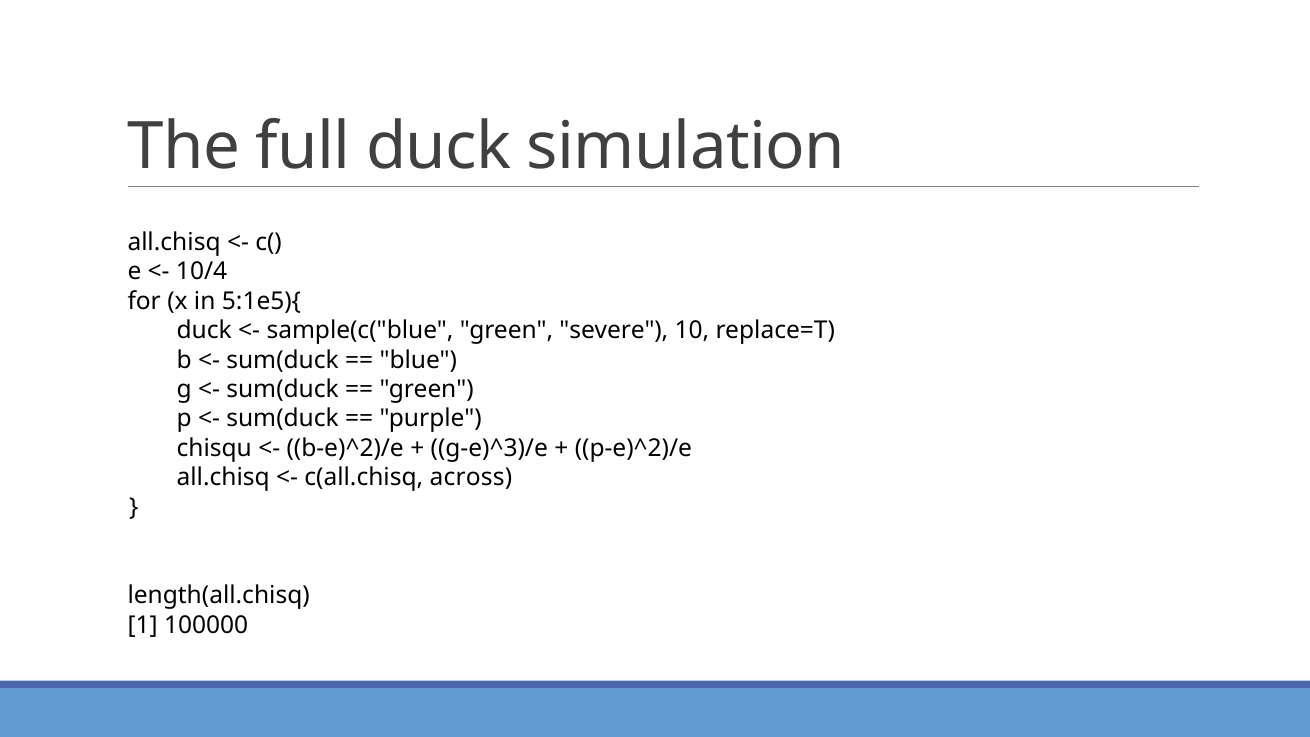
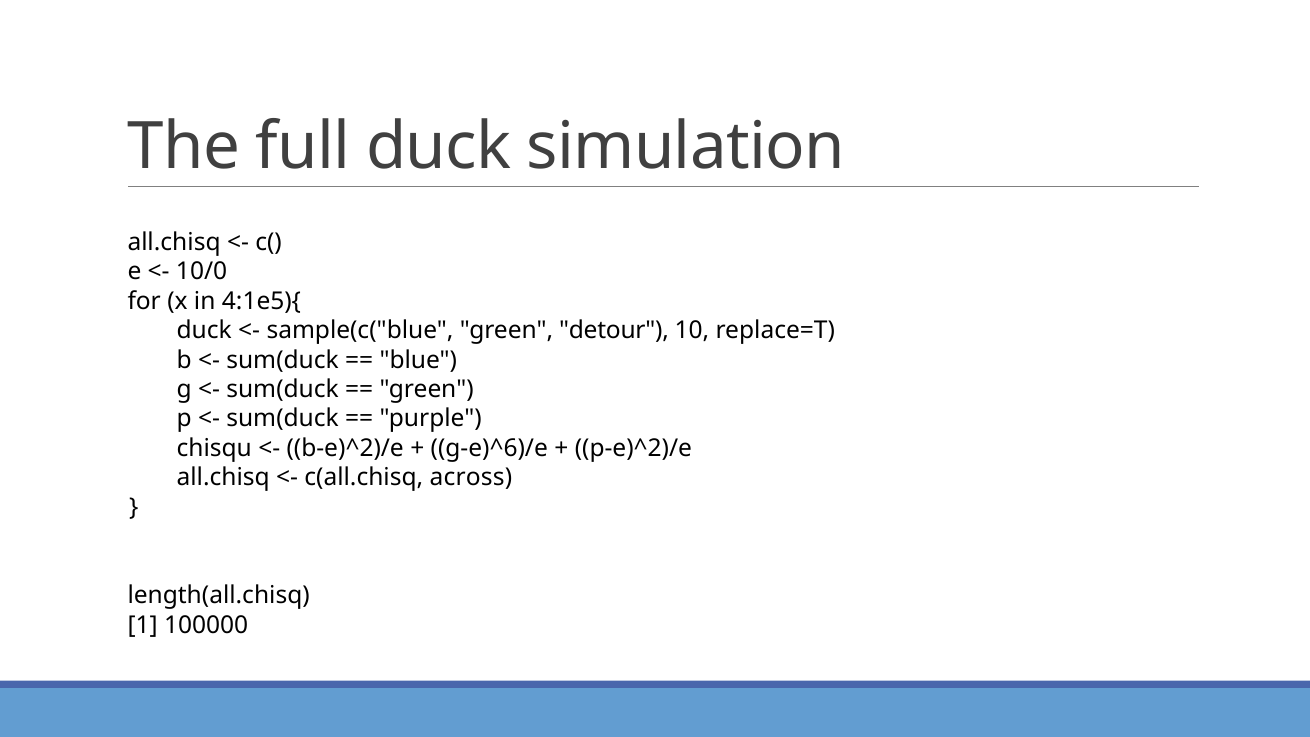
10/4: 10/4 -> 10/0
5:1e5){: 5:1e5){ -> 4:1e5){
severe: severe -> detour
g-e)^3)/e: g-e)^3)/e -> g-e)^6)/e
